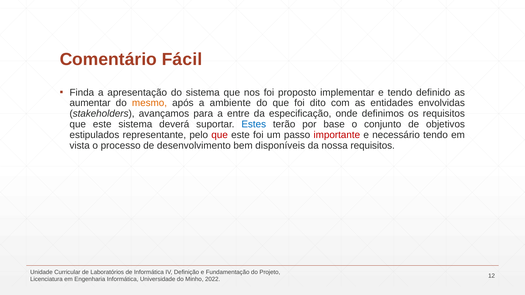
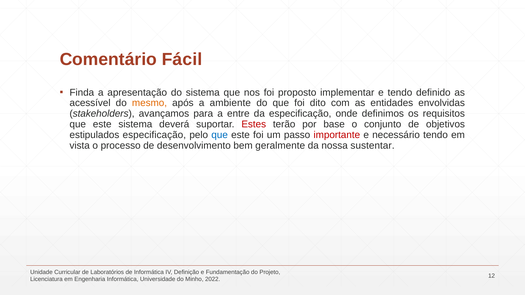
aumentar: aumentar -> acessível
Estes colour: blue -> red
estipulados representante: representante -> especificação
que at (220, 135) colour: red -> blue
disponíveis: disponíveis -> geralmente
nossa requisitos: requisitos -> sustentar
